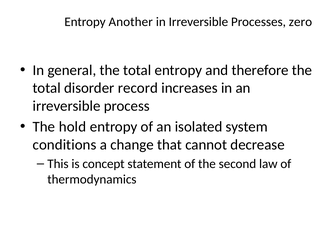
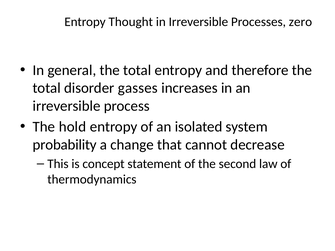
Another: Another -> Thought
record: record -> gasses
conditions: conditions -> probability
